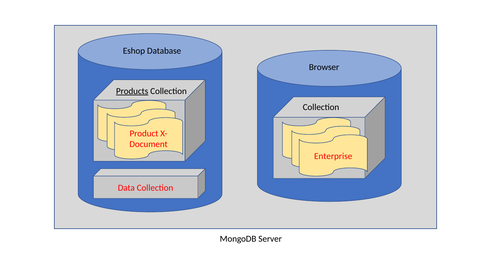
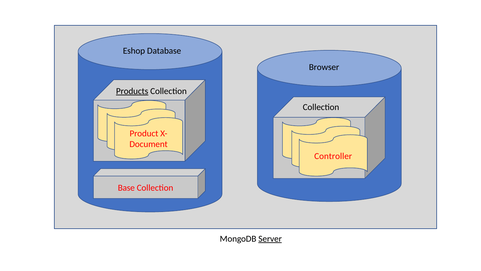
Enterprise: Enterprise -> Controller
Data: Data -> Base
Server underline: none -> present
